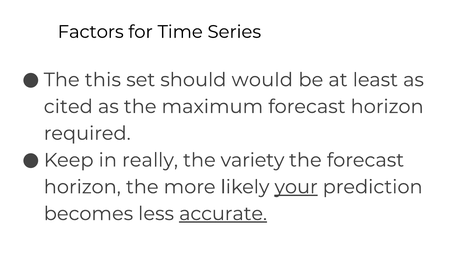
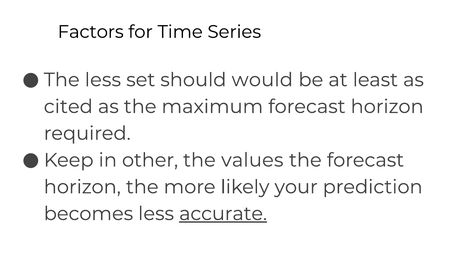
The this: this -> less
really: really -> other
variety: variety -> values
your underline: present -> none
